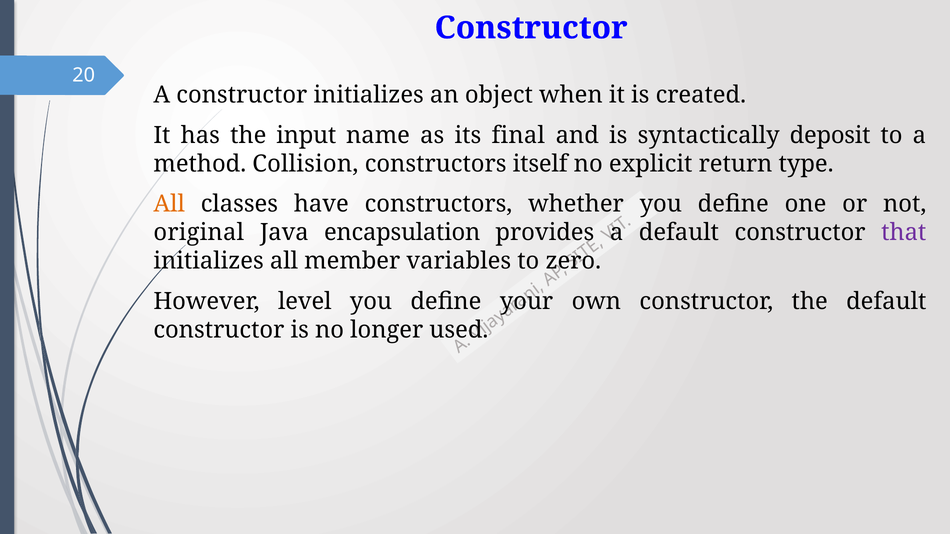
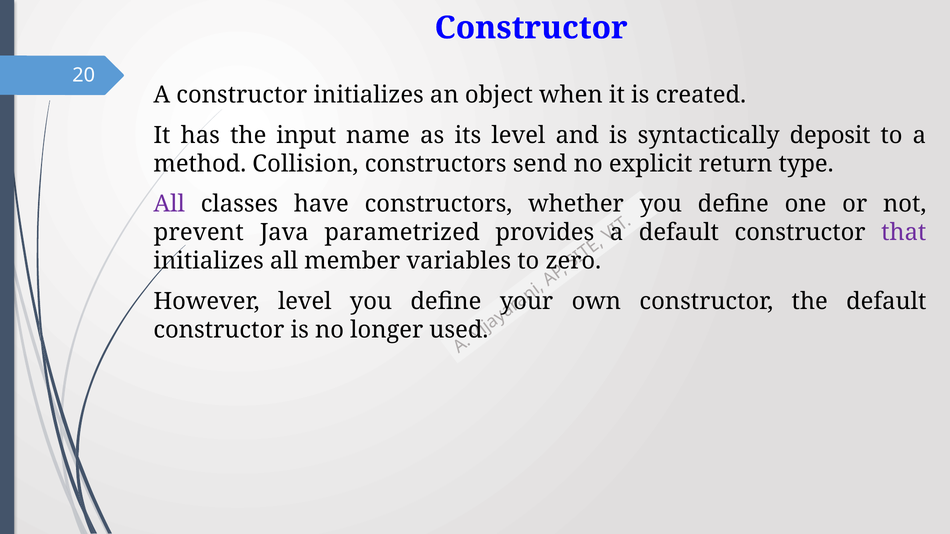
its final: final -> level
itself: itself -> send
All at (169, 204) colour: orange -> purple
original: original -> prevent
encapsulation: encapsulation -> parametrized
